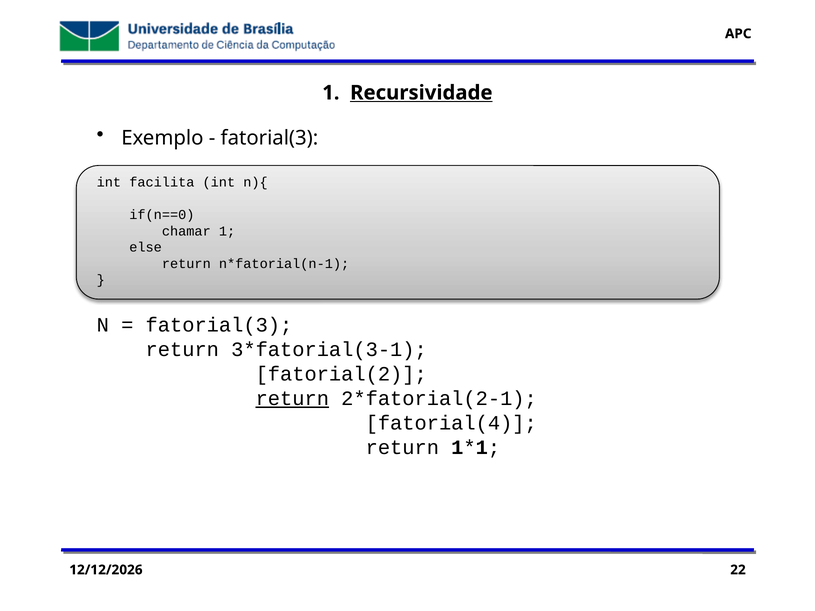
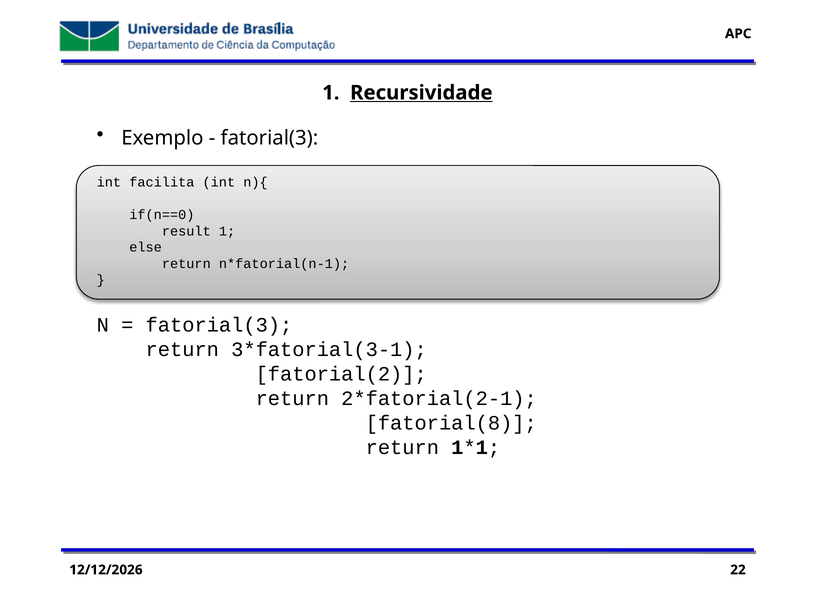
chamar: chamar -> result
return at (292, 399) underline: present -> none
fatorial(4: fatorial(4 -> fatorial(8
